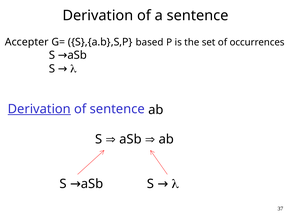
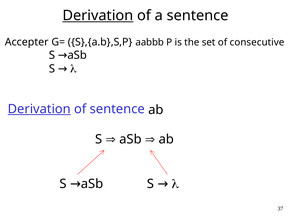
Derivation at (98, 16) underline: none -> present
based: based -> aabbb
occurrences: occurrences -> consecutive
